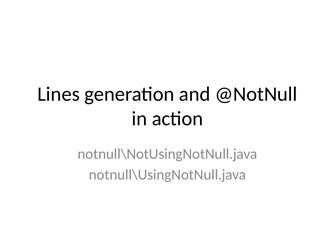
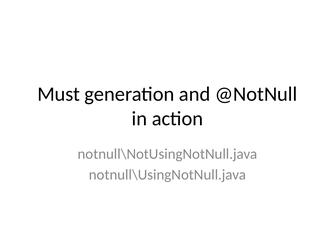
Lines: Lines -> Must
